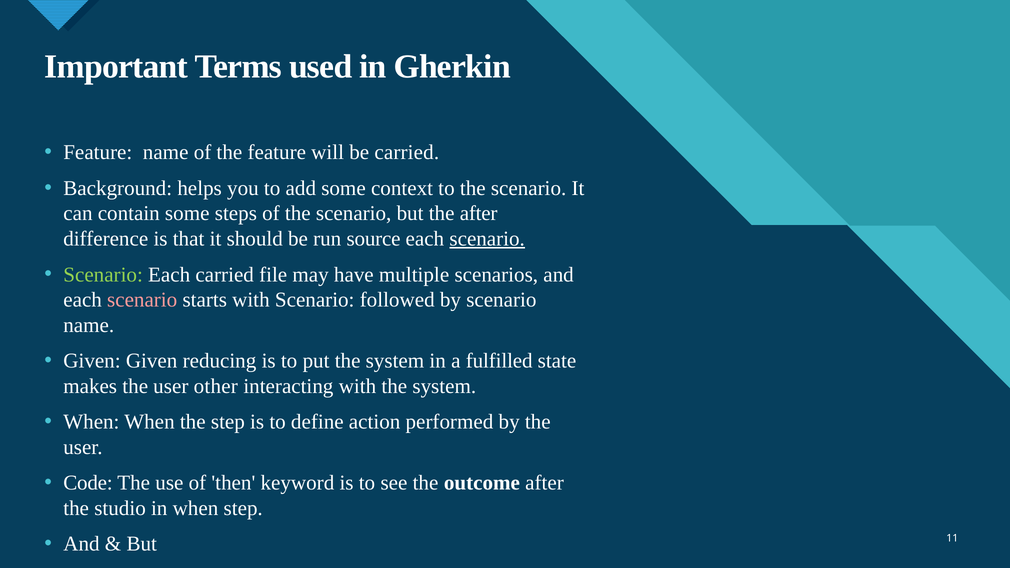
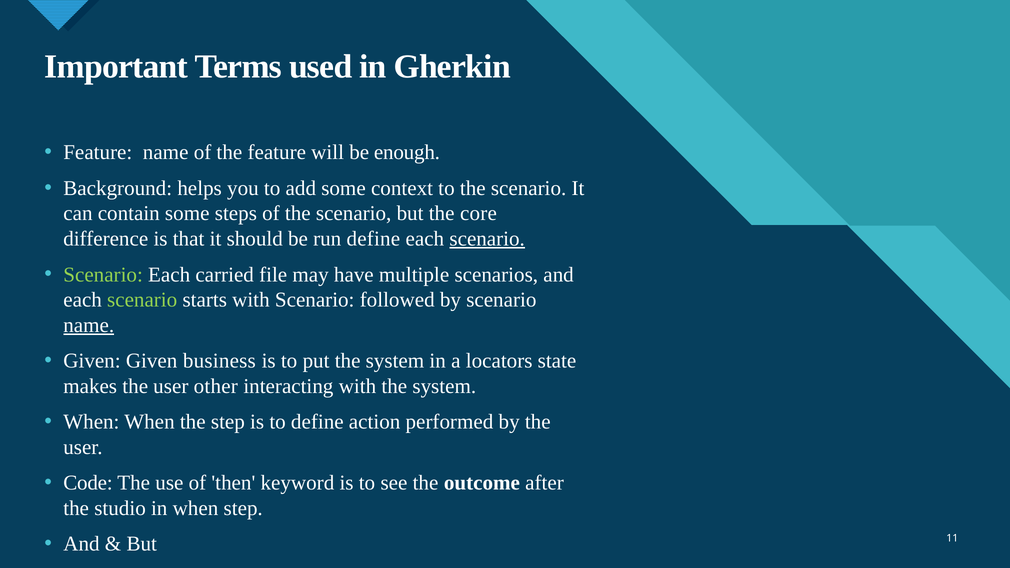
be carried: carried -> enough
the after: after -> core
run source: source -> define
scenario at (142, 300) colour: pink -> light green
name at (89, 325) underline: none -> present
reducing: reducing -> business
fulfilled: fulfilled -> locators
